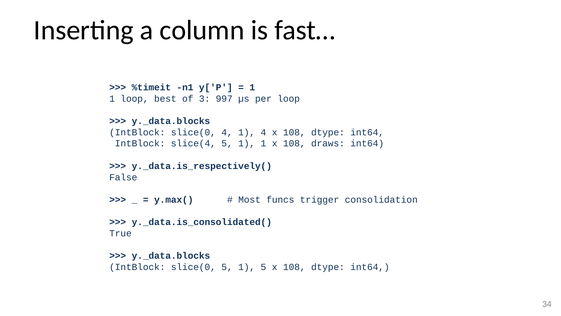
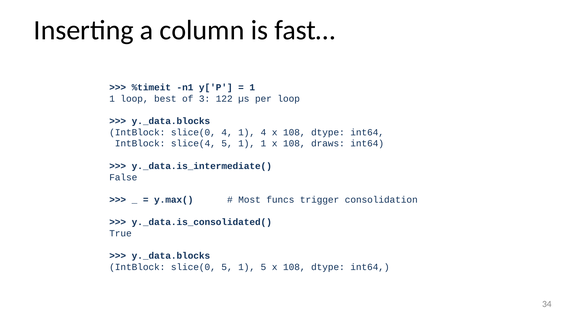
997: 997 -> 122
y._data.is_respectively(: y._data.is_respectively( -> y._data.is_intermediate(
